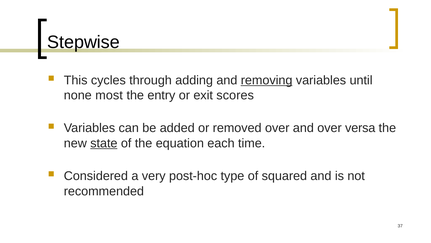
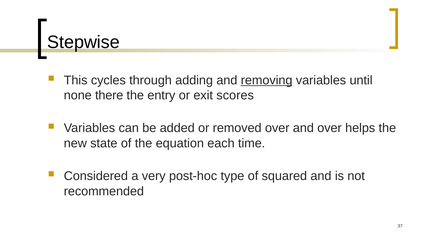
most: most -> there
versa: versa -> helps
state underline: present -> none
